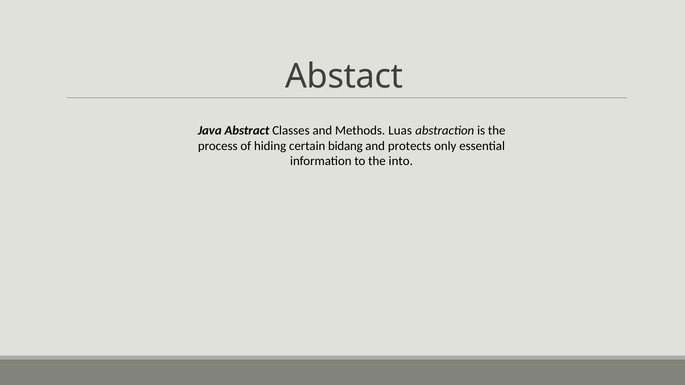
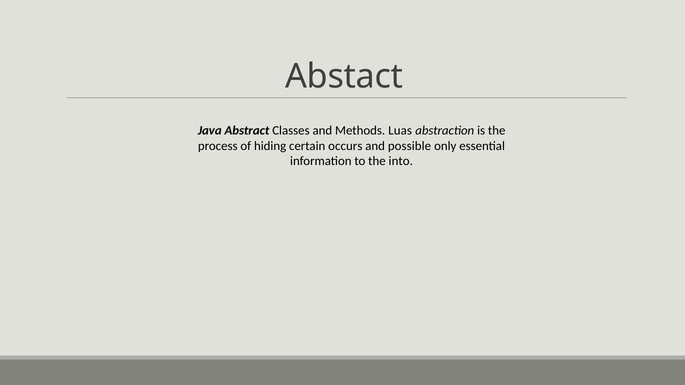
bidang: bidang -> occurs
protects: protects -> possible
